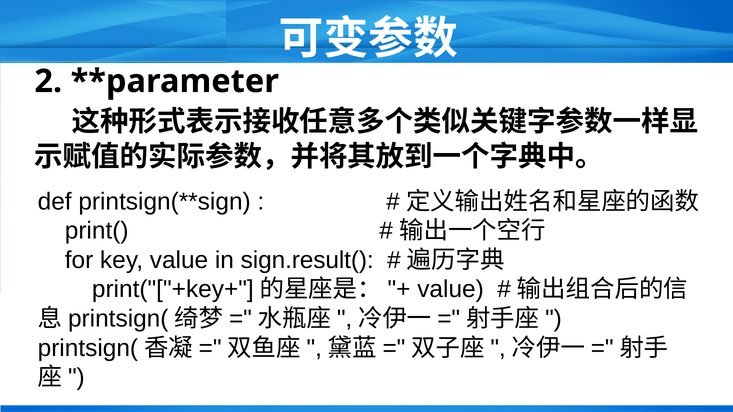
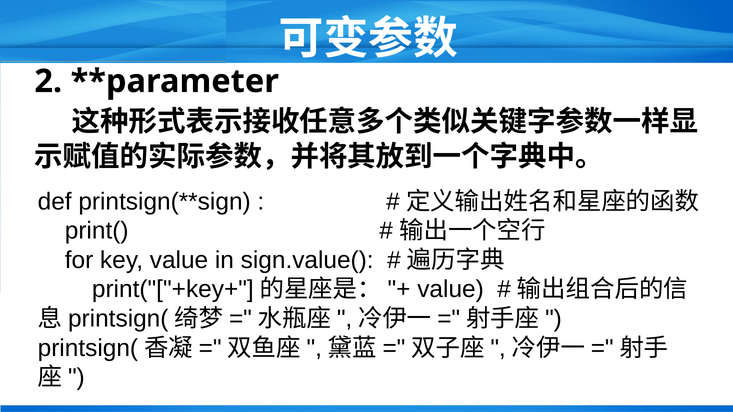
sign.result(: sign.result( -> sign.value(
